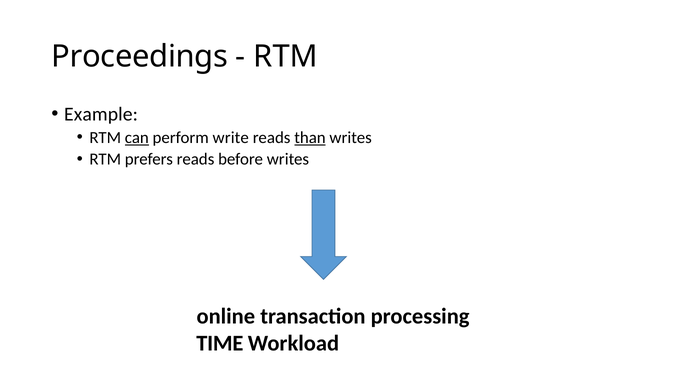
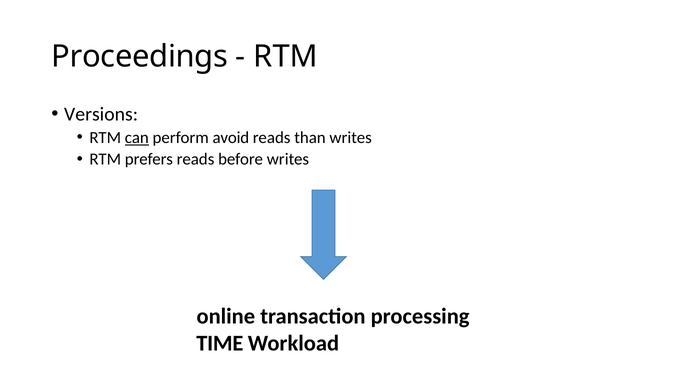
Example: Example -> Versions
write: write -> avoid
than underline: present -> none
